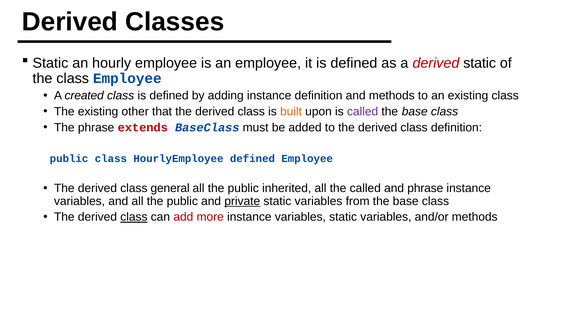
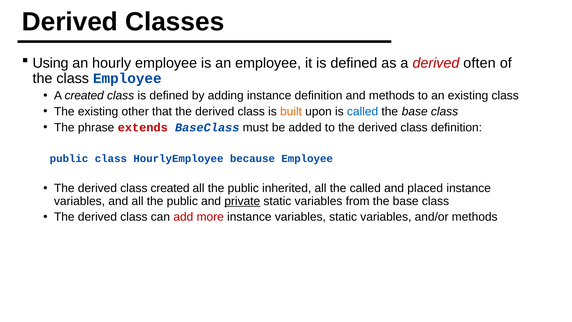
Static at (50, 63): Static -> Using
derived static: static -> often
called at (363, 111) colour: purple -> blue
HourlyEmployee defined: defined -> because
class general: general -> created
and phrase: phrase -> placed
class at (134, 217) underline: present -> none
